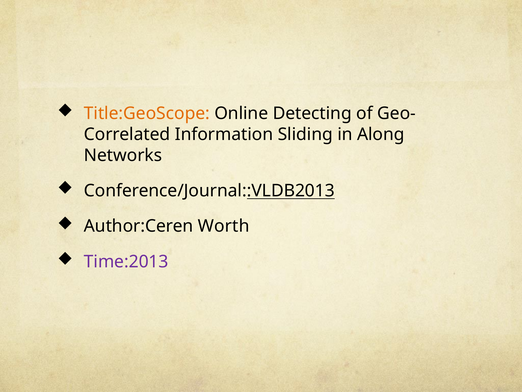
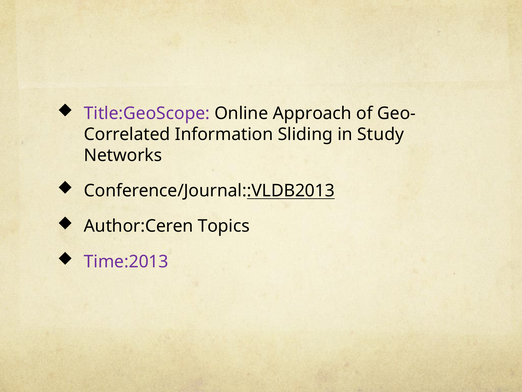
Title:GeoScope colour: orange -> purple
Detecting: Detecting -> Approach
Along: Along -> Study
Worth: Worth -> Topics
